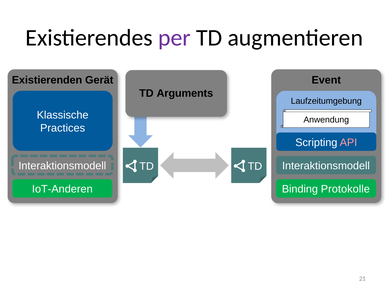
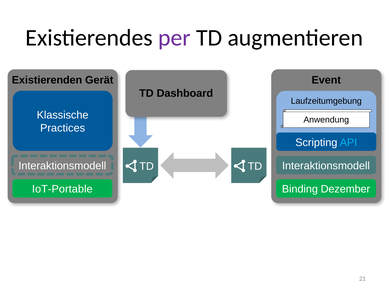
Arguments: Arguments -> Dashboard
API colour: pink -> light blue
IoT-Anderen: IoT-Anderen -> IoT-Portable
Protokolle: Protokolle -> Dezember
